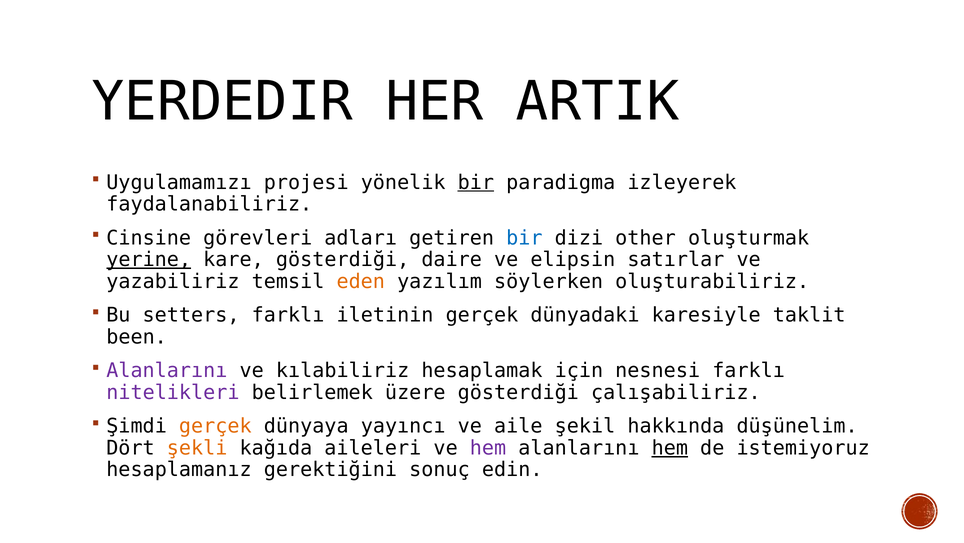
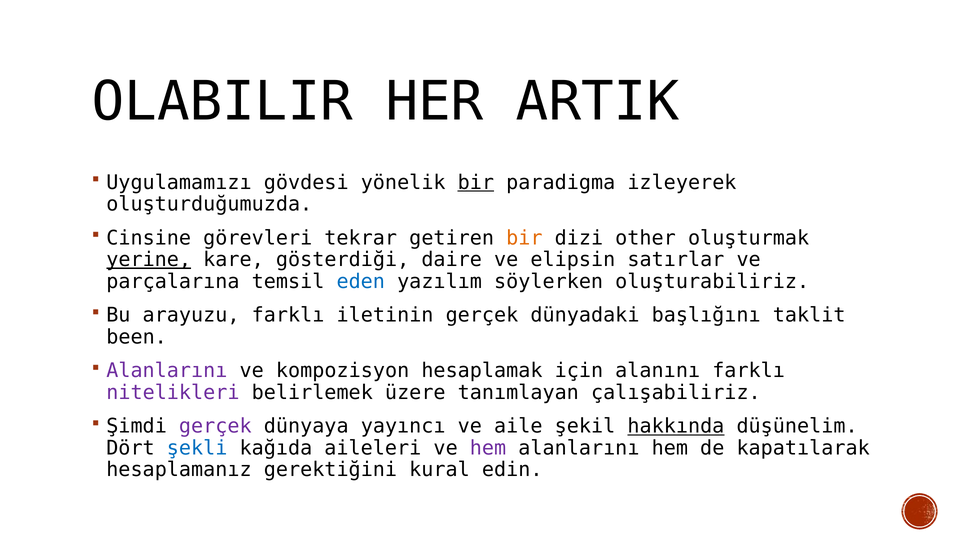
YERDEDIR: YERDEDIR -> OLABILIR
projesi: projesi -> gövdesi
faydalanabiliriz: faydalanabiliriz -> oluşturduğumuzda
adları: adları -> tekrar
bir at (524, 238) colour: blue -> orange
yazabiliriz: yazabiliriz -> parçalarına
eden colour: orange -> blue
setters: setters -> arayuzu
karesiyle: karesiyle -> başlığını
kılabiliriz: kılabiliriz -> kompozisyon
nesnesi: nesnesi -> alanını
üzere gösterdiği: gösterdiği -> tanımlayan
gerçek at (215, 426) colour: orange -> purple
hakkında underline: none -> present
şekli colour: orange -> blue
hem at (670, 447) underline: present -> none
istemiyoruz: istemiyoruz -> kapatılarak
sonuç: sonuç -> kural
